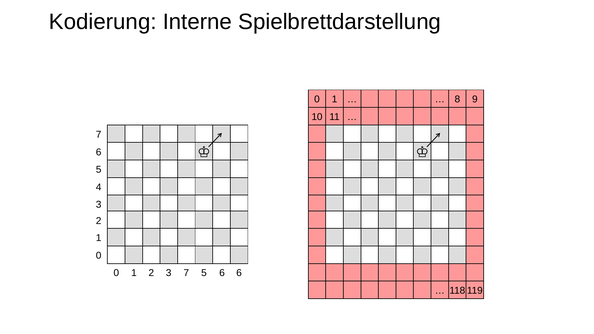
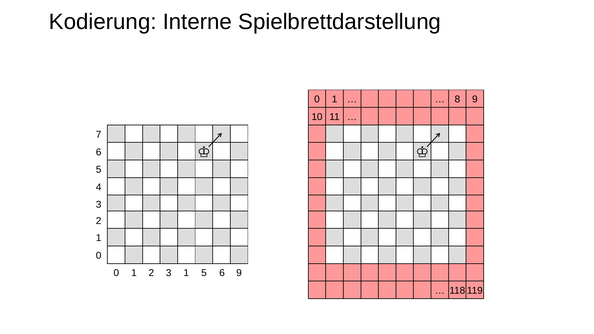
3 7: 7 -> 1
6 6: 6 -> 9
